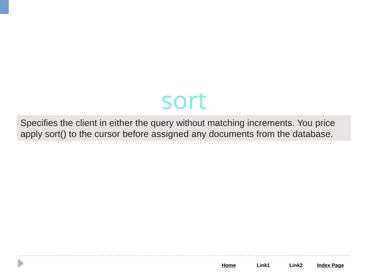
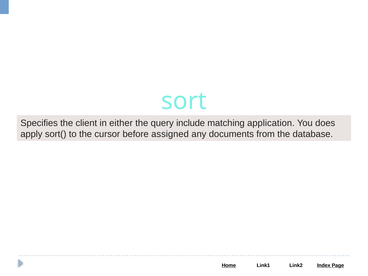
without: without -> include
increments: increments -> application
price: price -> does
